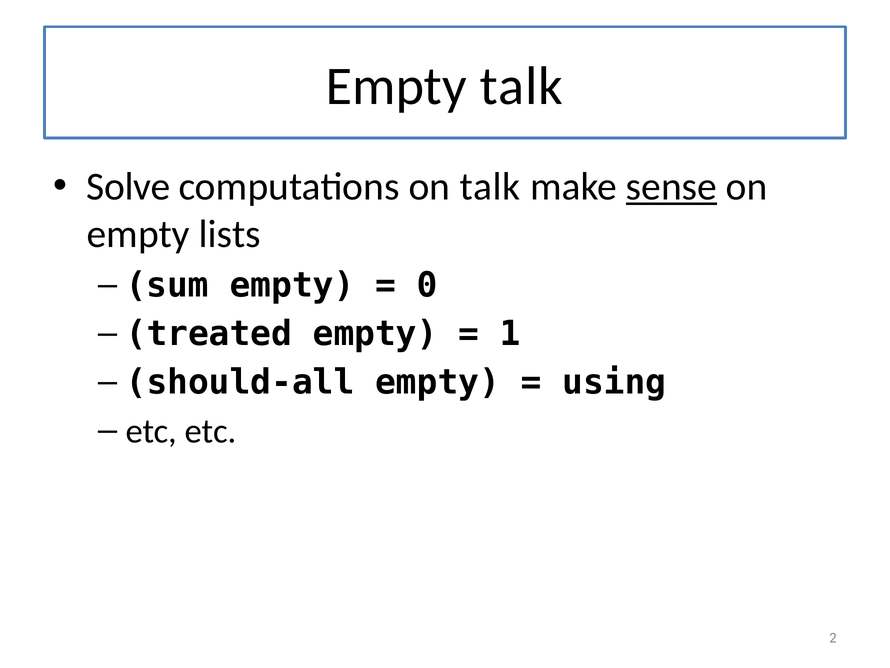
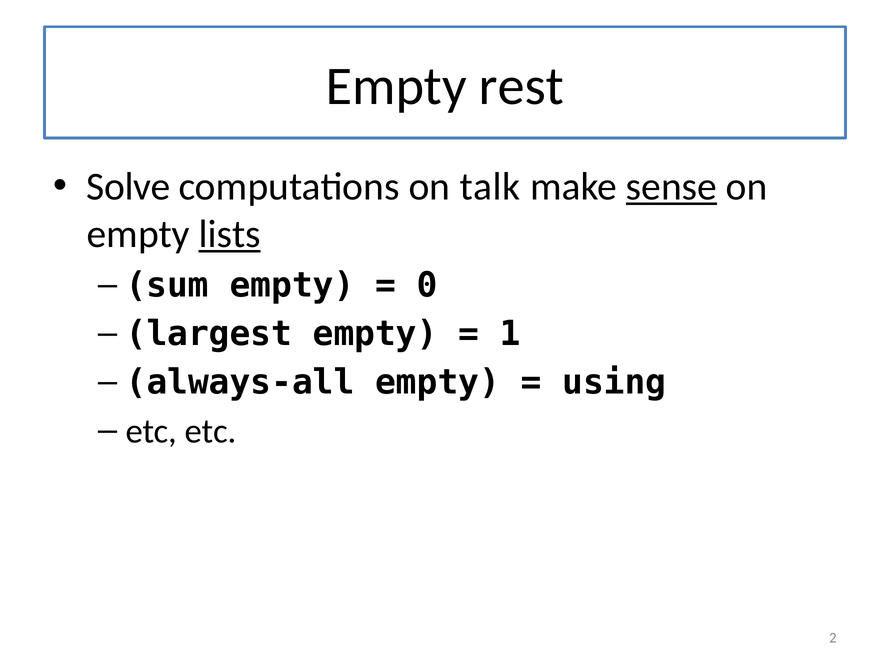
Empty talk: talk -> rest
lists underline: none -> present
treated: treated -> largest
should-all: should-all -> always-all
